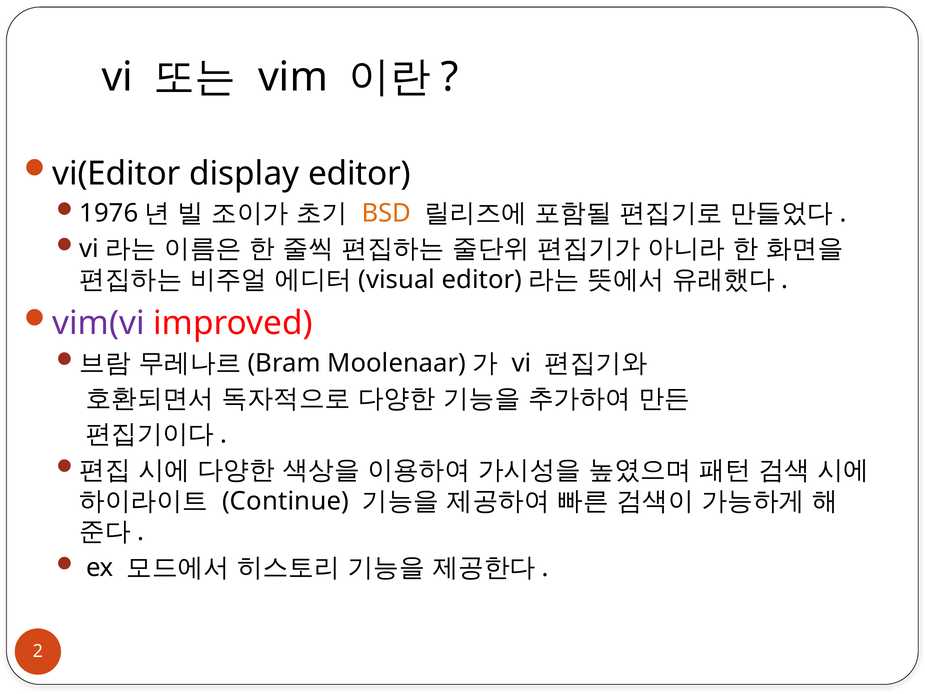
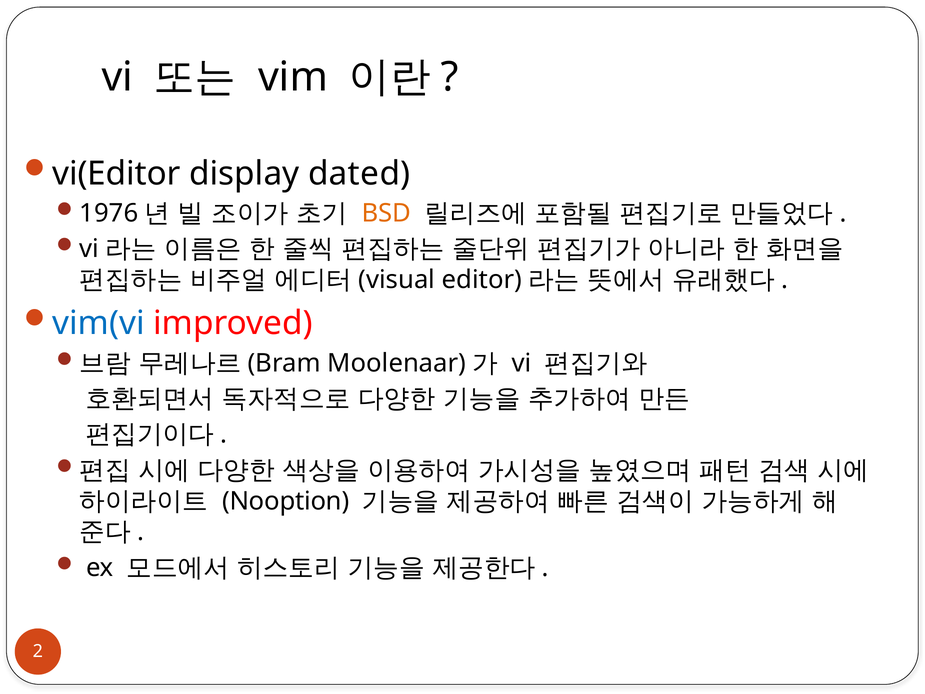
editor: editor -> dated
vim(vi colour: purple -> blue
Continue: Continue -> Nooption
